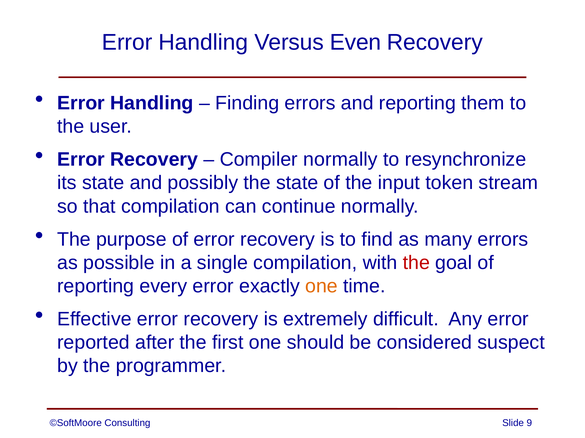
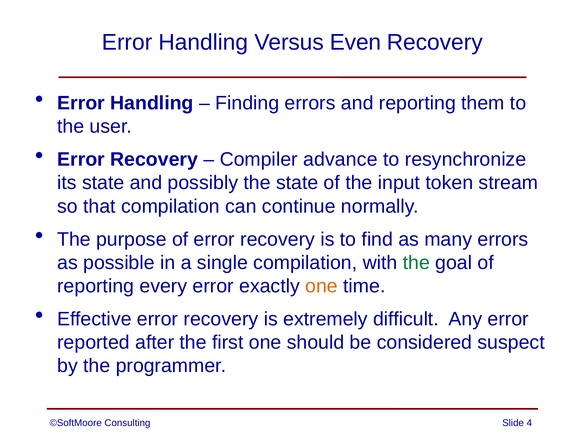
Compiler normally: normally -> advance
the at (416, 263) colour: red -> green
9: 9 -> 4
